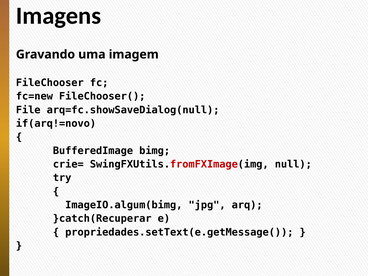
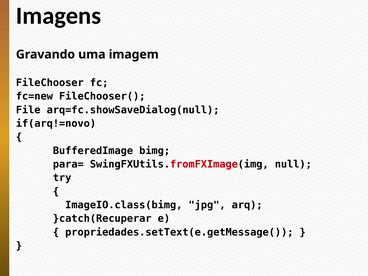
crie=: crie= -> para=
ImageIO.algum(bimg: ImageIO.algum(bimg -> ImageIO.class(bimg
